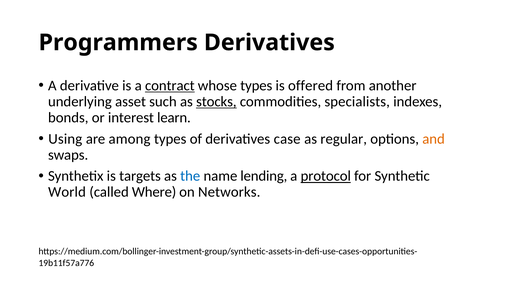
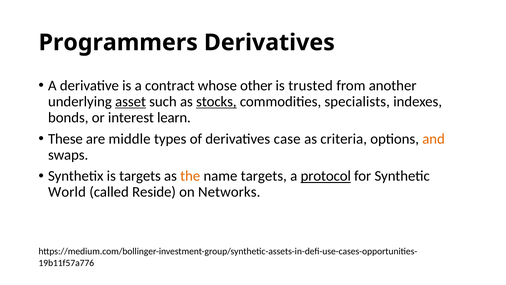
contract underline: present -> none
whose types: types -> other
offered: offered -> trusted
asset underline: none -> present
Using: Using -> These
among: among -> middle
regular: regular -> criteria
the colour: blue -> orange
name lending: lending -> targets
Where: Where -> Reside
